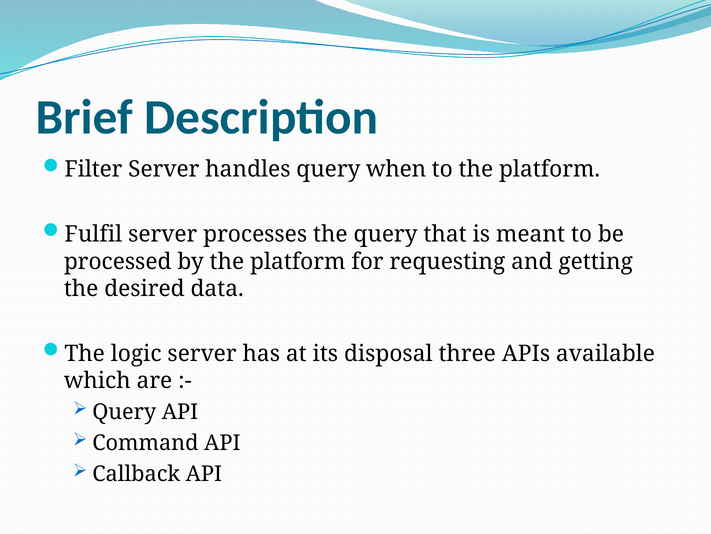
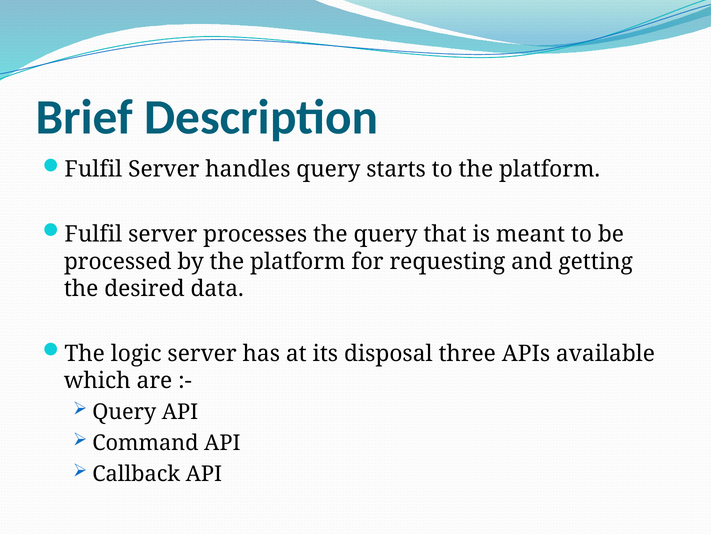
Filter at (93, 169): Filter -> Fulfil
when: when -> starts
